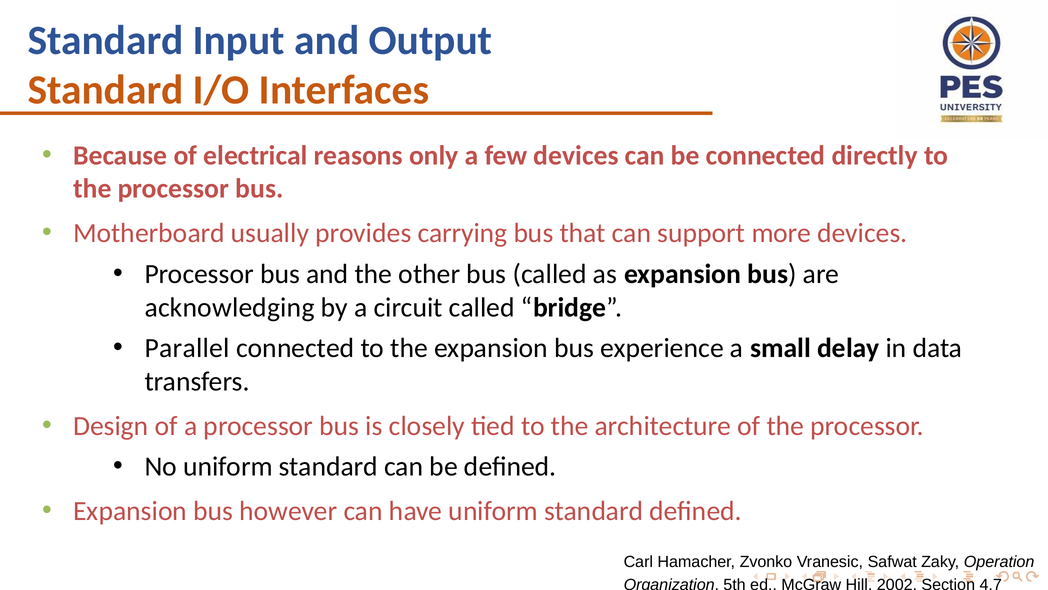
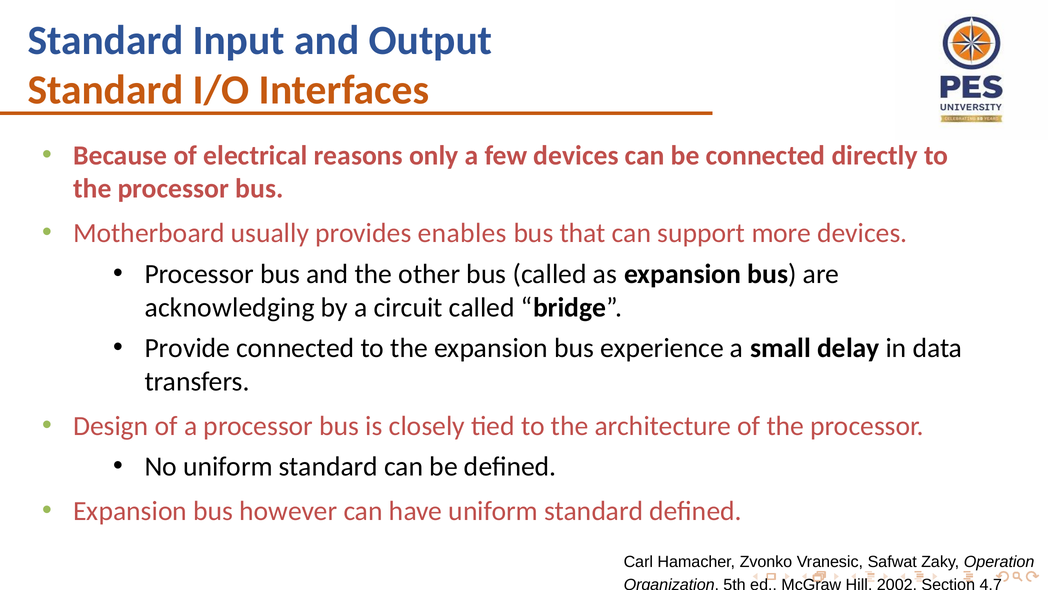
carrying: carrying -> enables
Parallel: Parallel -> Provide
